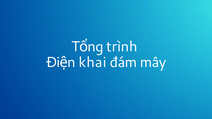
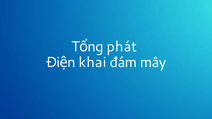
trình: trình -> phát
